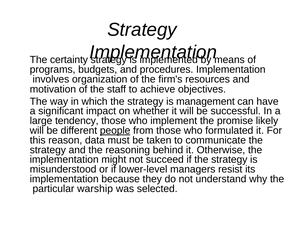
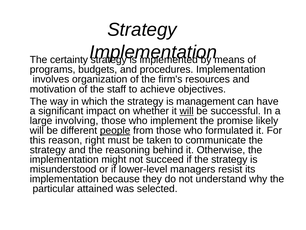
will at (187, 111) underline: none -> present
tendency: tendency -> involving
data: data -> right
warship: warship -> attained
